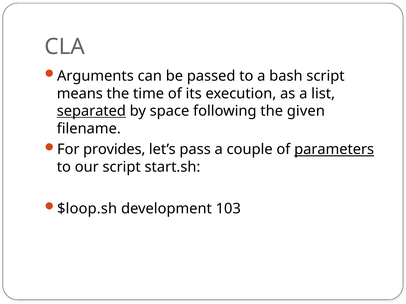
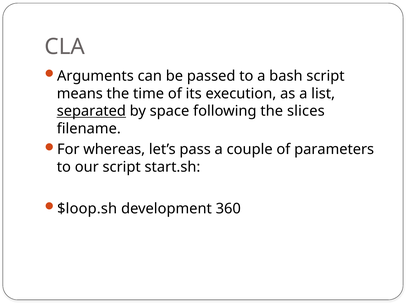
given: given -> slices
provides: provides -> whereas
parameters underline: present -> none
103: 103 -> 360
